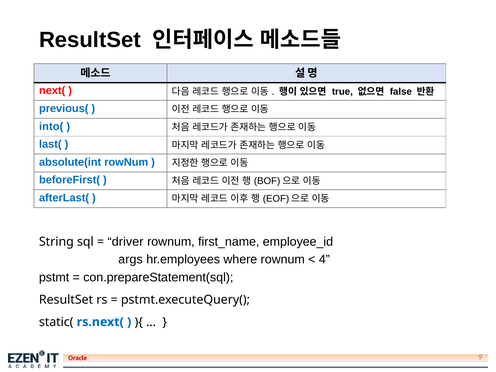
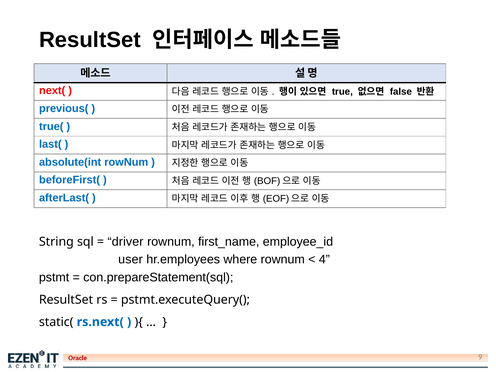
into(: into( -> true(
args: args -> user
